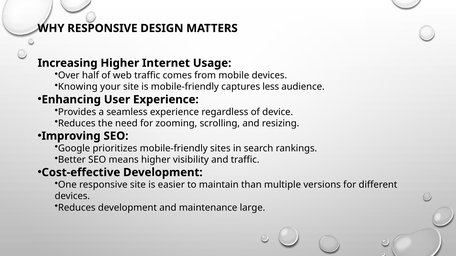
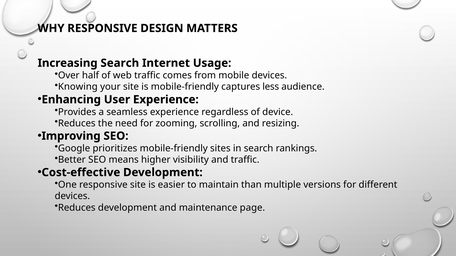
Increasing Higher: Higher -> Search
large: large -> page
